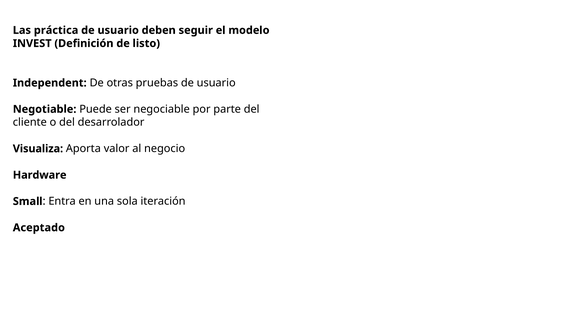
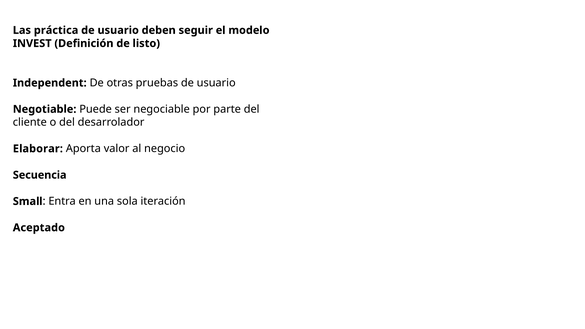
Visualiza: Visualiza -> Elaborar
Hardware: Hardware -> Secuencia
